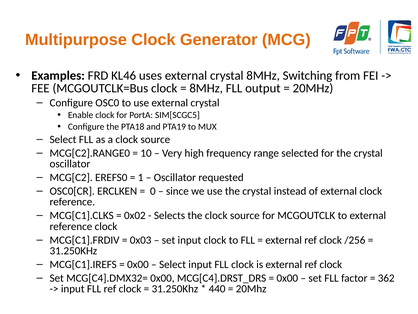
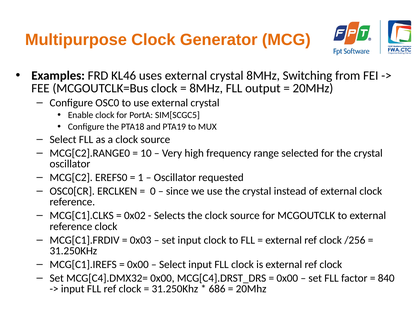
362: 362 -> 840
440: 440 -> 686
